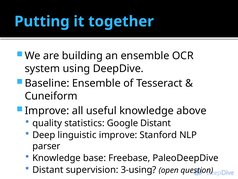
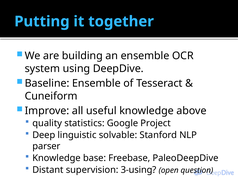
Google Distant: Distant -> Project
linguistic improve: improve -> solvable
